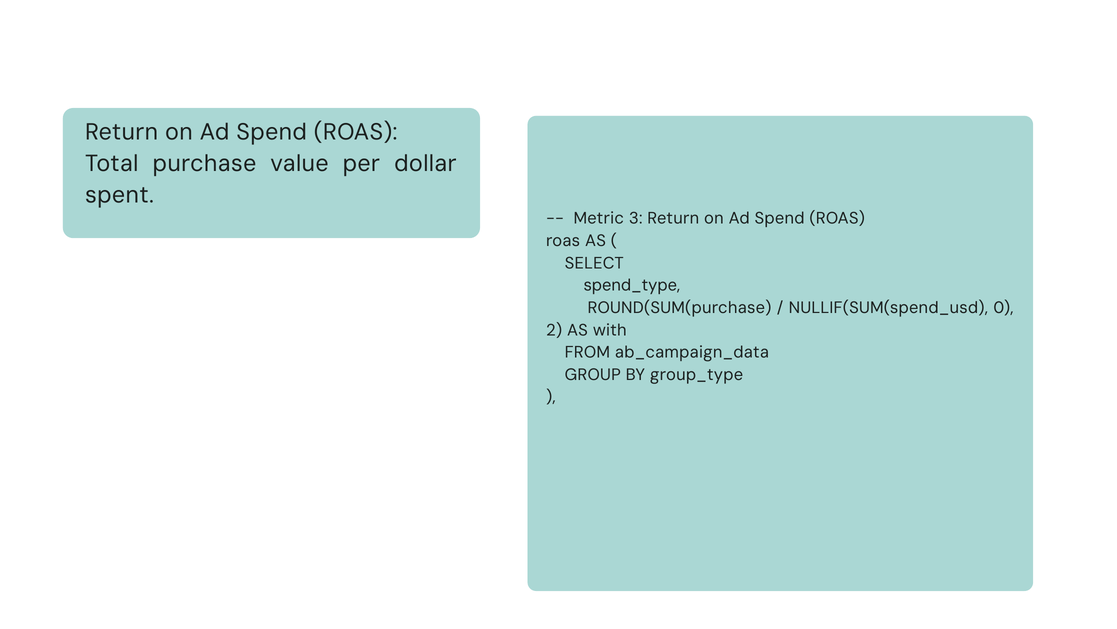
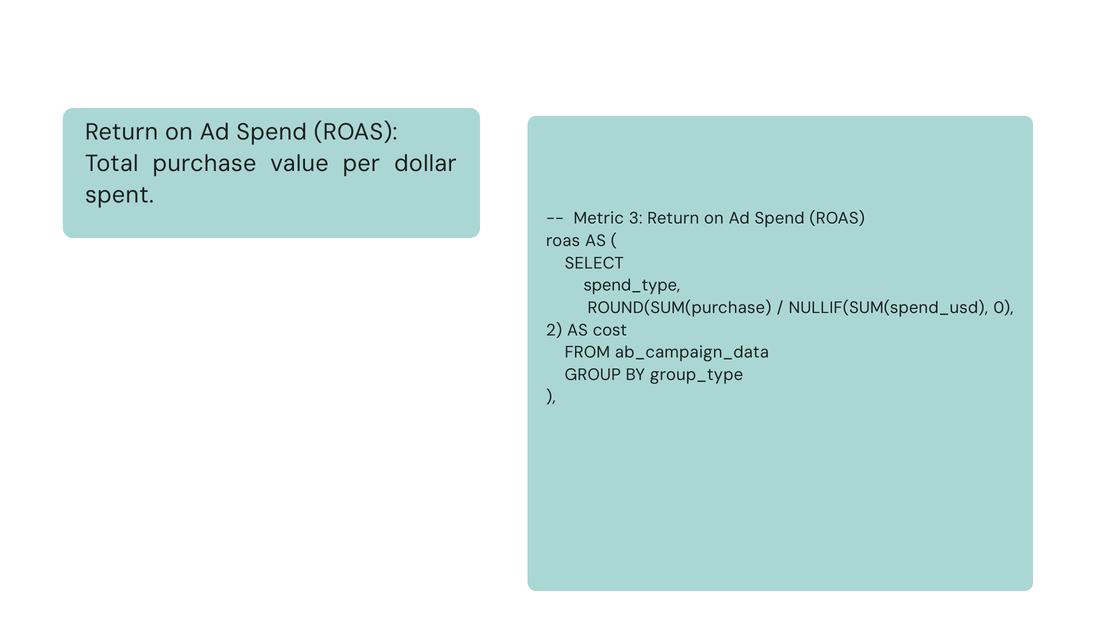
with: with -> cost
